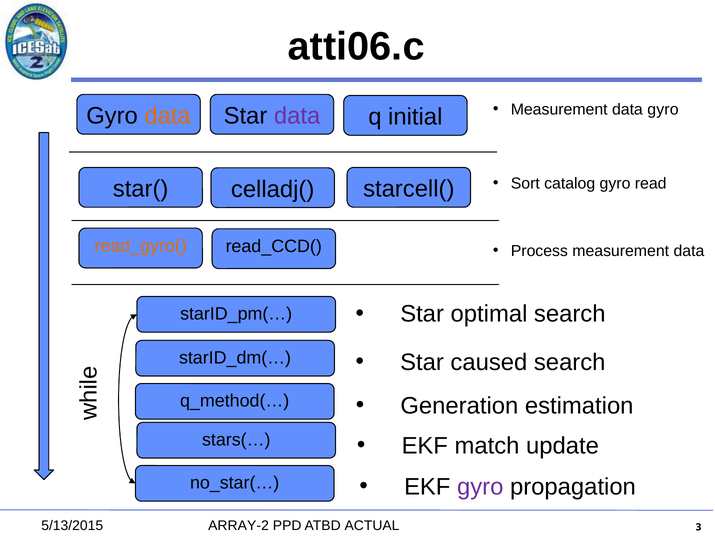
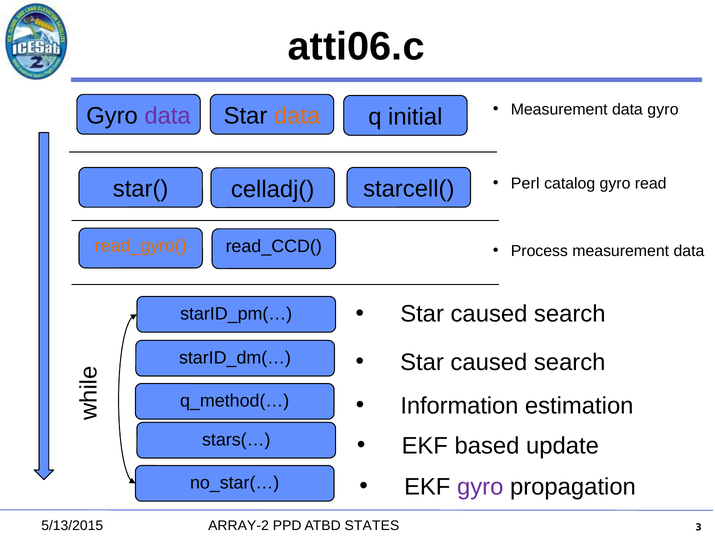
data at (168, 116) colour: orange -> purple
data at (297, 116) colour: purple -> orange
Sort: Sort -> Perl
optimal at (489, 314): optimal -> caused
Generation: Generation -> Information
match: match -> based
ACTUAL: ACTUAL -> STATES
